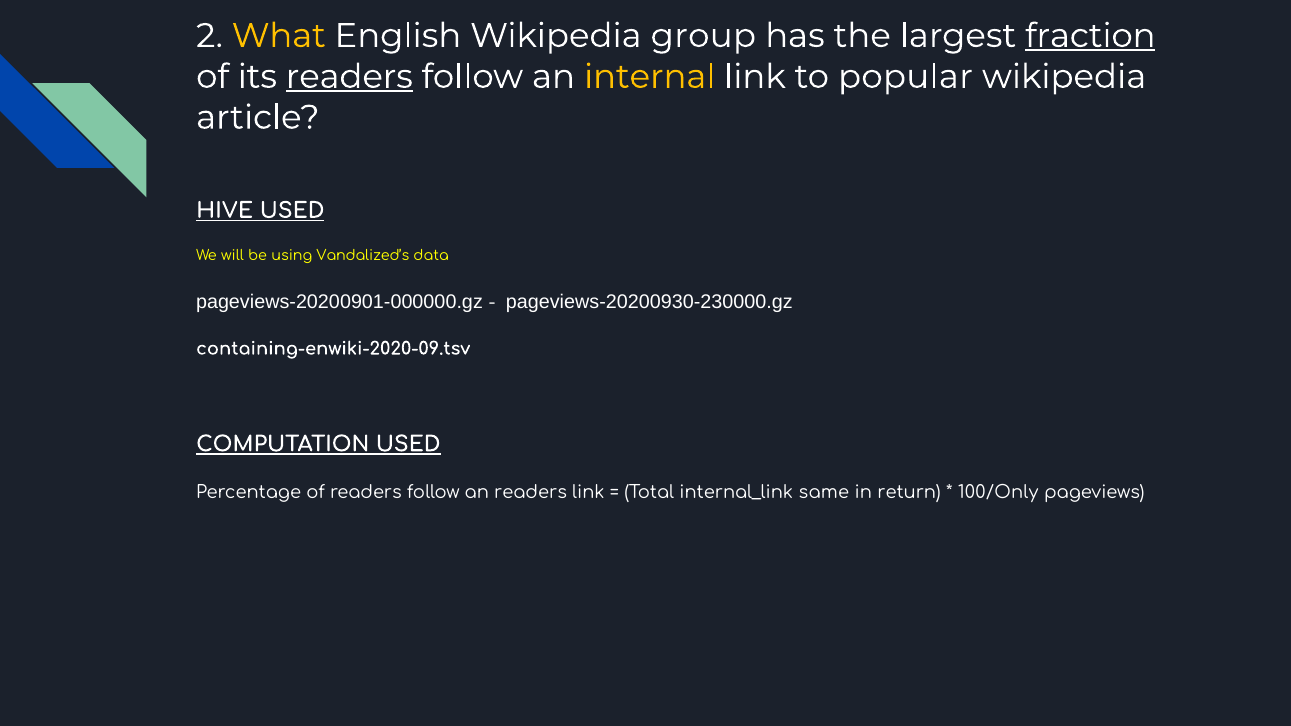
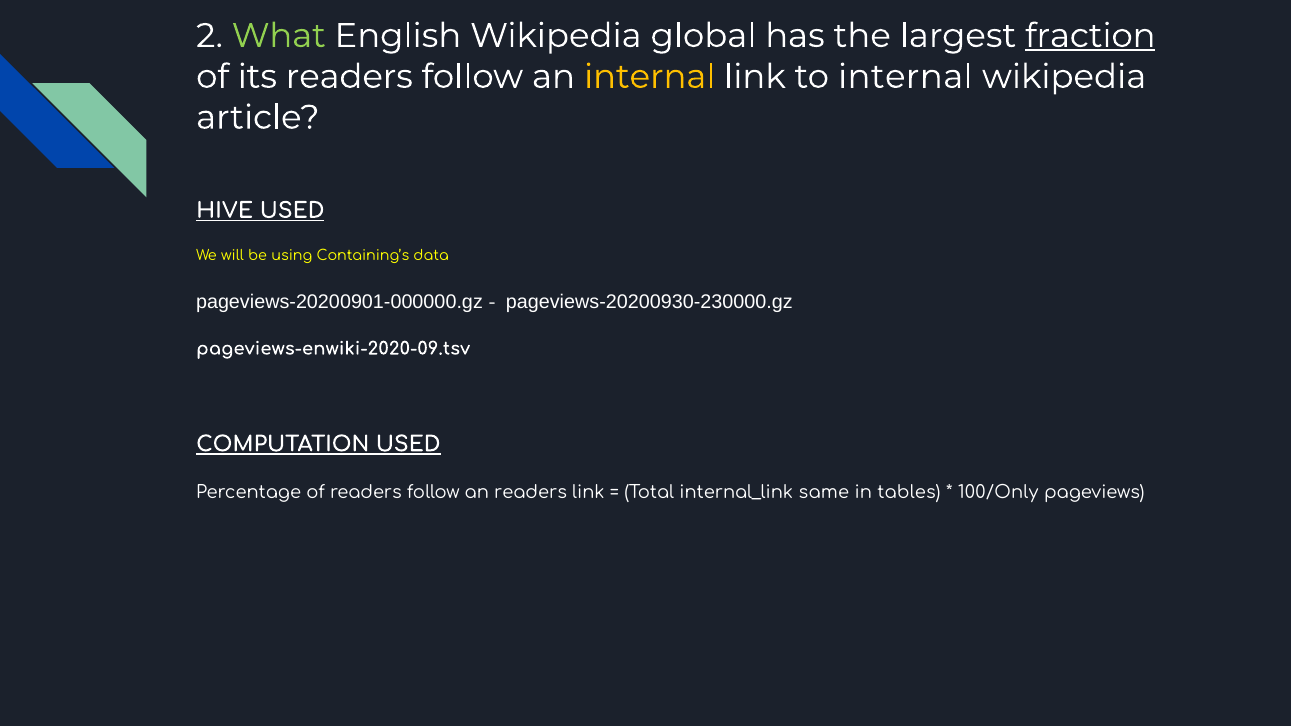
What colour: yellow -> light green
group: group -> global
readers at (349, 77) underline: present -> none
to popular: popular -> internal
Vandalized’s: Vandalized’s -> Containing’s
containing-enwiki-2020-09.tsv: containing-enwiki-2020-09.tsv -> pageviews-enwiki-2020-09.tsv
return: return -> tables
